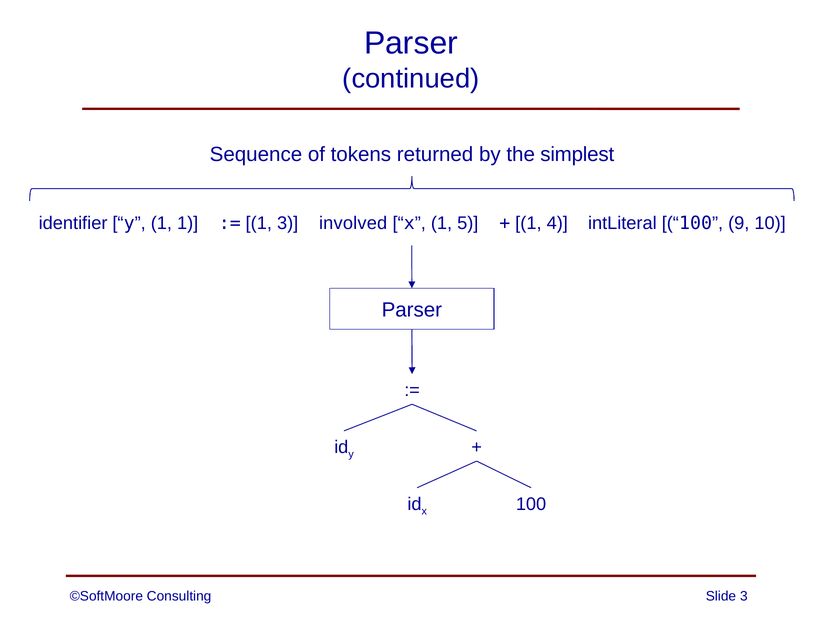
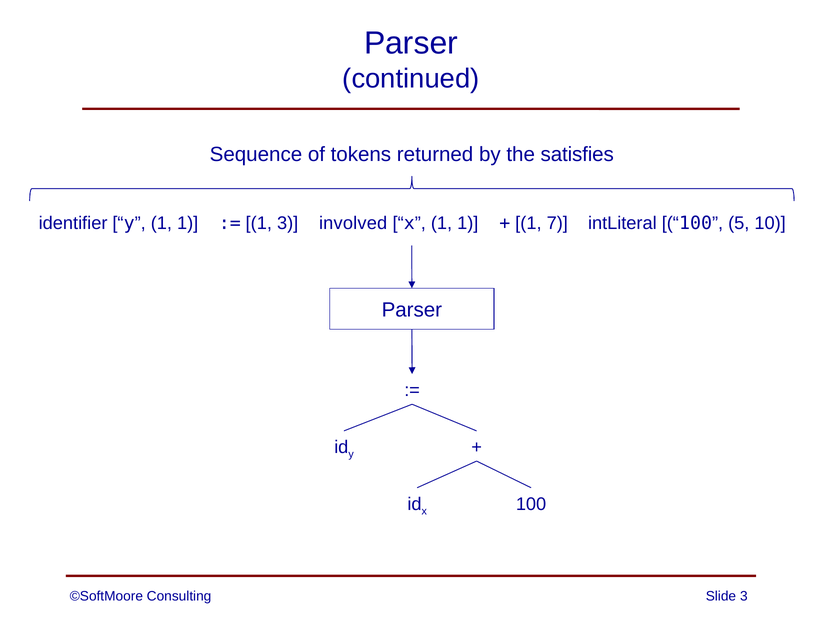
simplest: simplest -> satisfies
x 1 5: 5 -> 1
4: 4 -> 7
9: 9 -> 5
